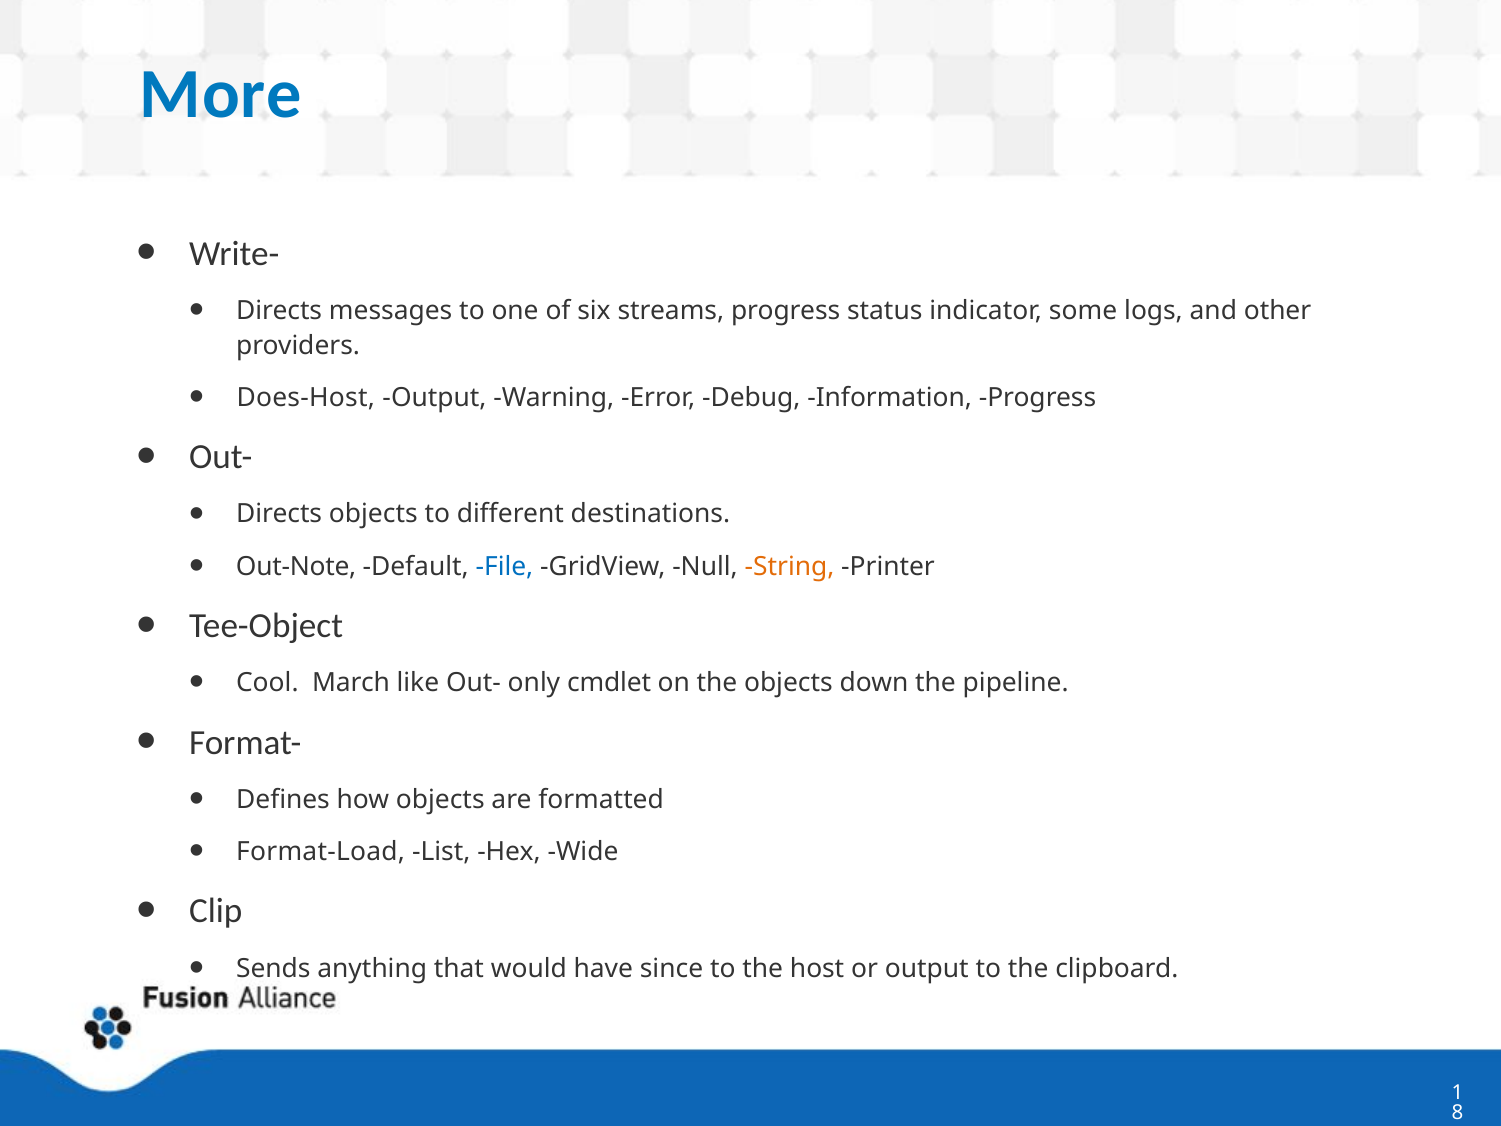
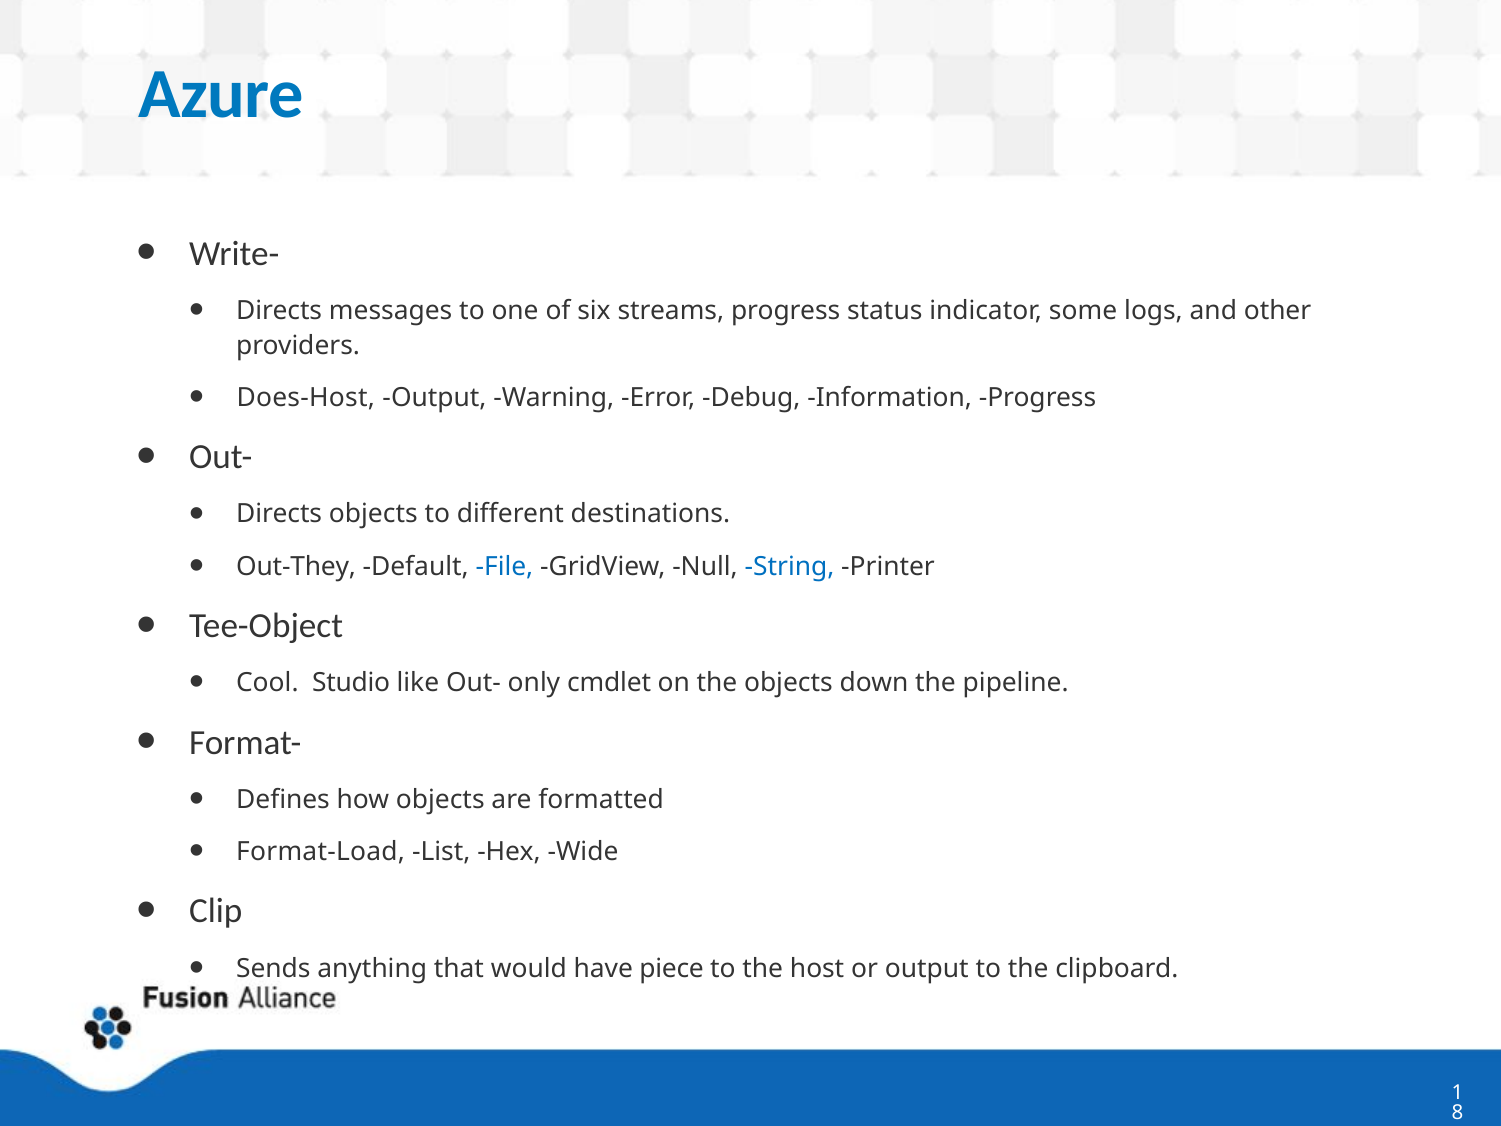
More: More -> Azure
Out-Note: Out-Note -> Out-They
String colour: orange -> blue
March: March -> Studio
since: since -> piece
